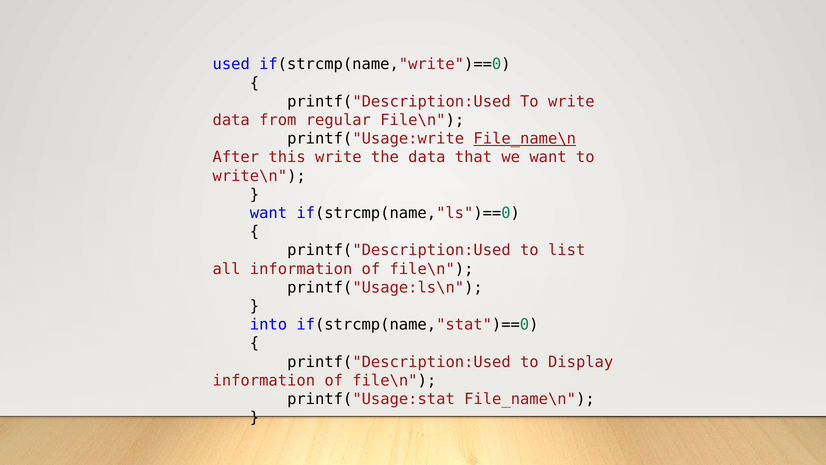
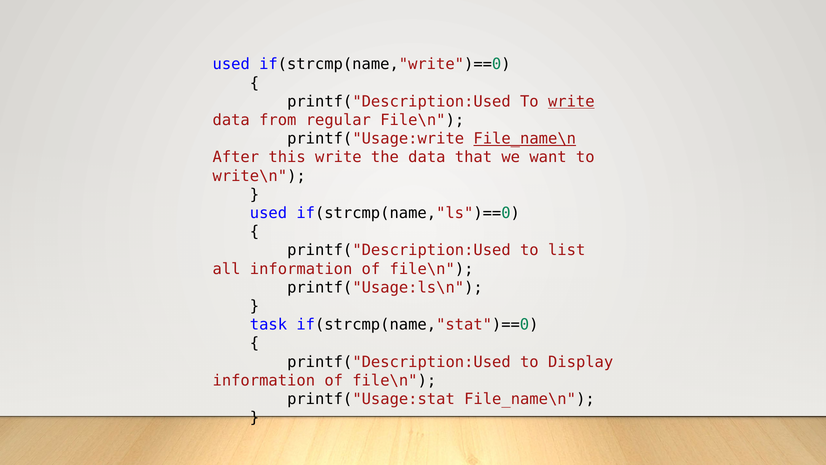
write at (571, 101) underline: none -> present
want at (268, 213): want -> used
into: into -> task
